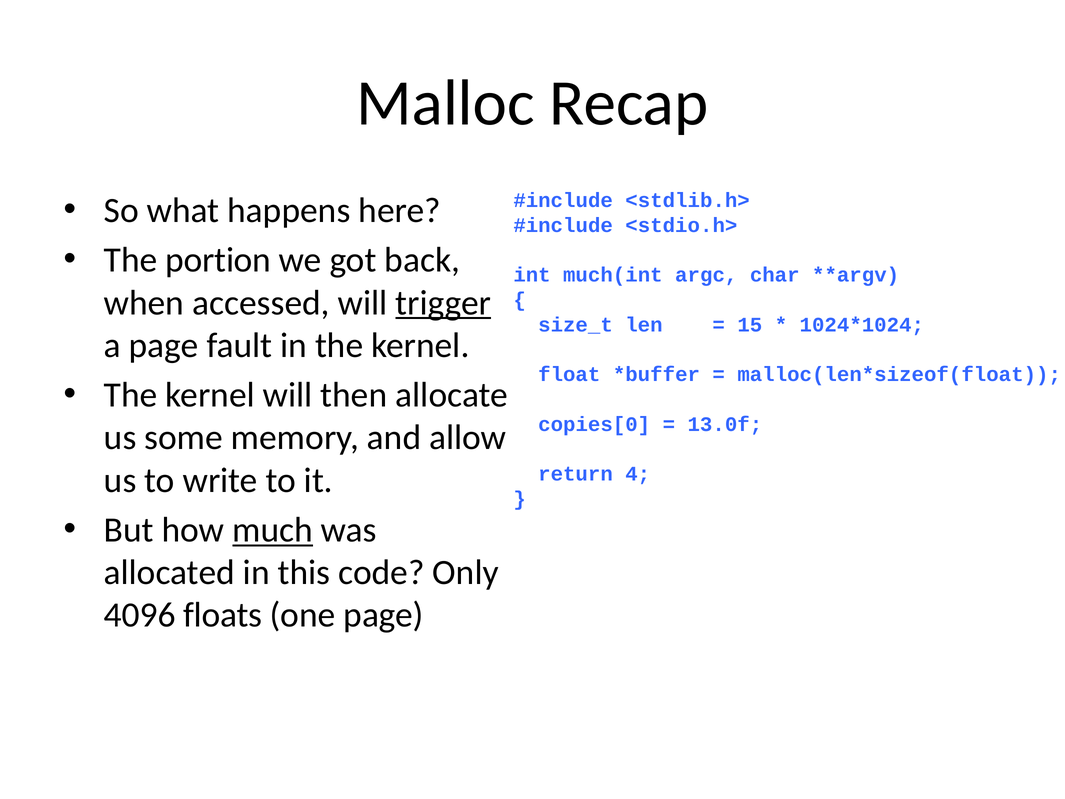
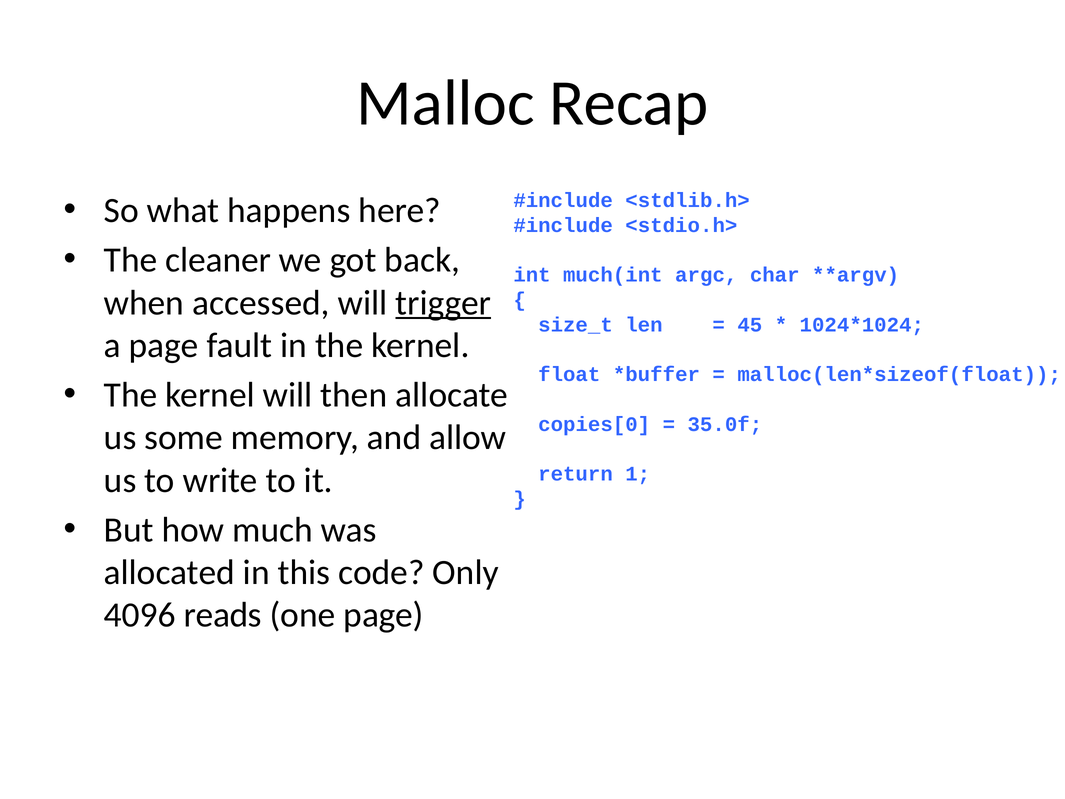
portion: portion -> cleaner
15: 15 -> 45
13.0f: 13.0f -> 35.0f
4: 4 -> 1
much underline: present -> none
floats: floats -> reads
